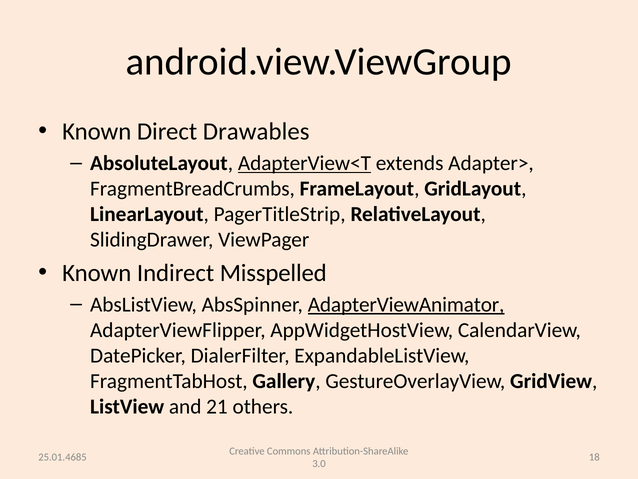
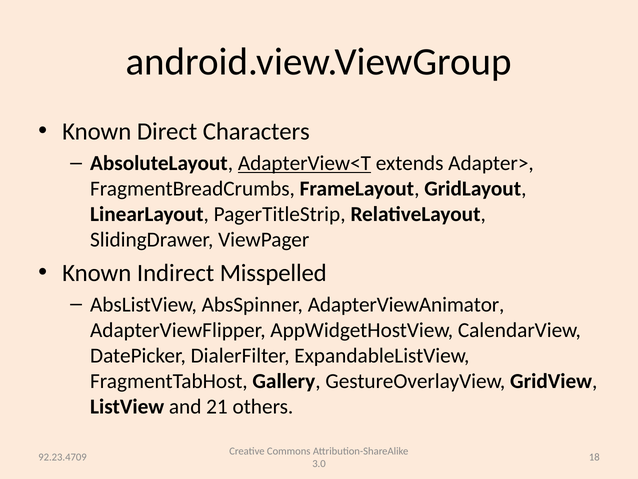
Drawables: Drawables -> Characters
AdapterViewAnimator underline: present -> none
25.01.4685: 25.01.4685 -> 92.23.4709
